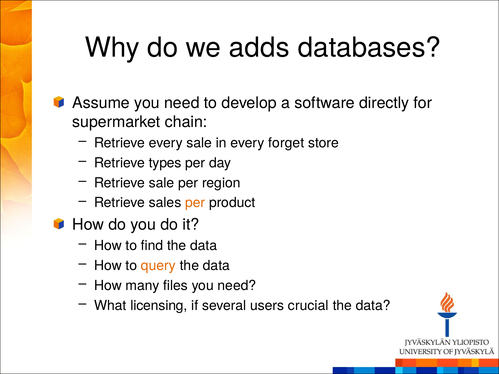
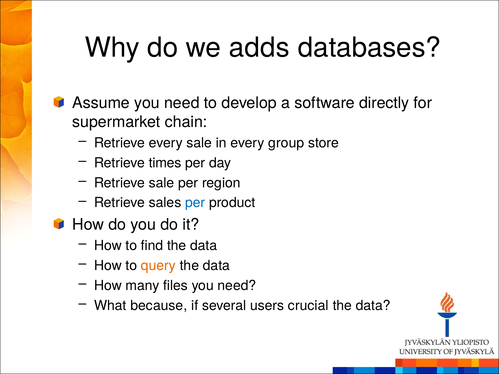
forget: forget -> group
types: types -> times
per at (195, 203) colour: orange -> blue
licensing: licensing -> because
